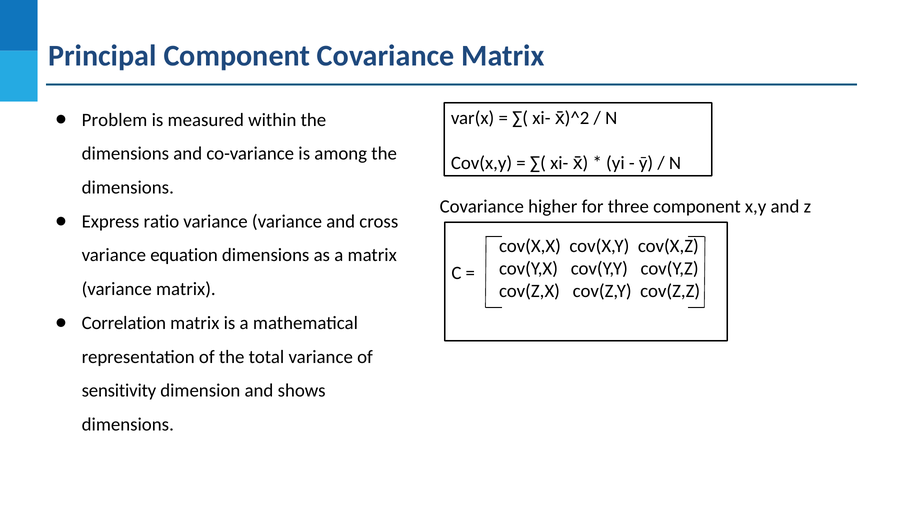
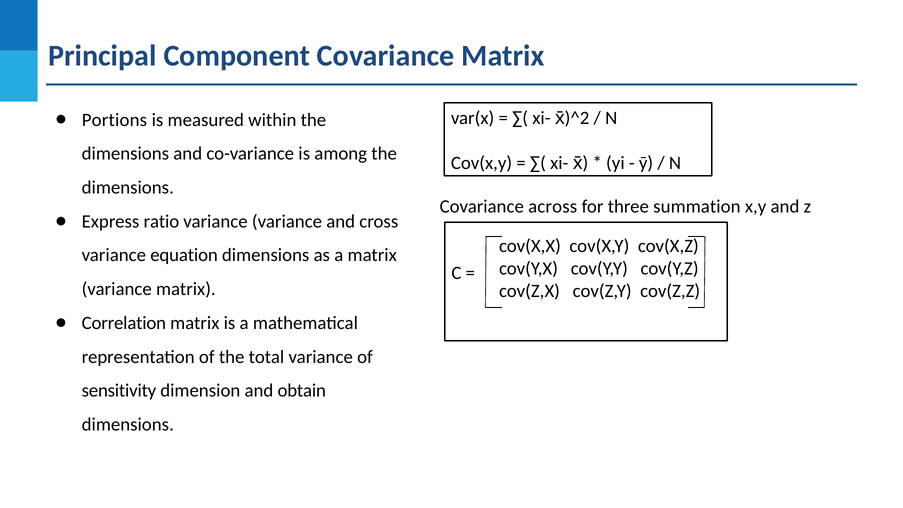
Problem: Problem -> Portions
higher: higher -> across
three component: component -> summation
shows: shows -> obtain
